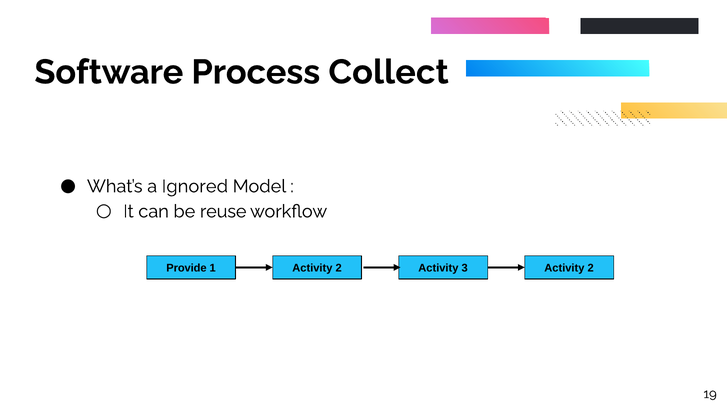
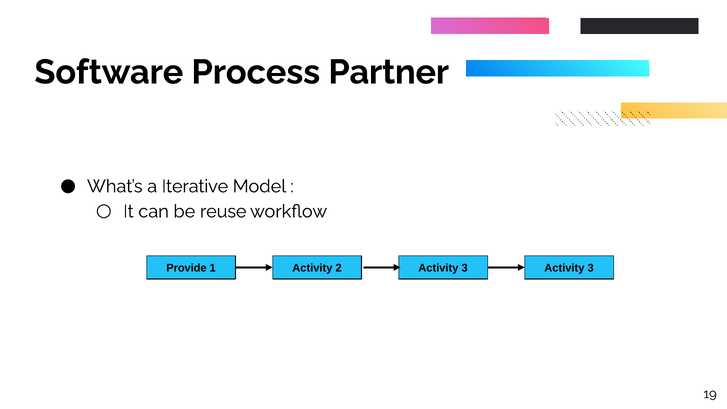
Collect: Collect -> Partner
Ignored: Ignored -> Iterative
3 Activity 2: 2 -> 3
